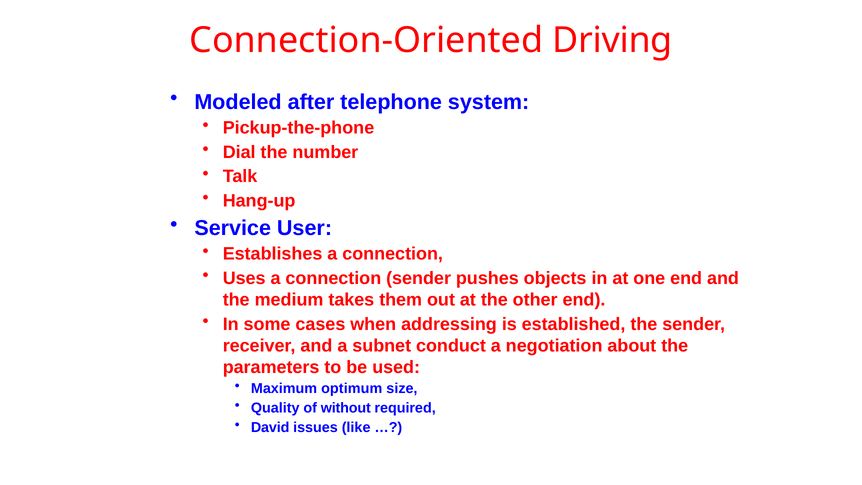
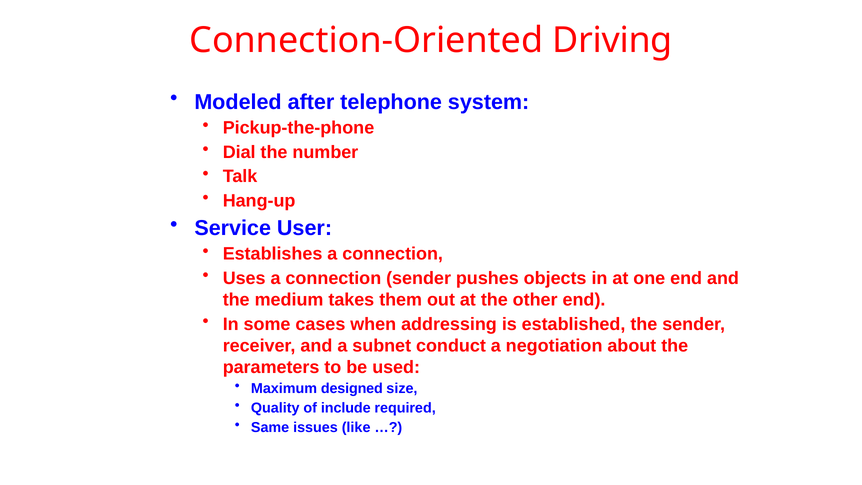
optimum: optimum -> designed
without: without -> include
David: David -> Same
